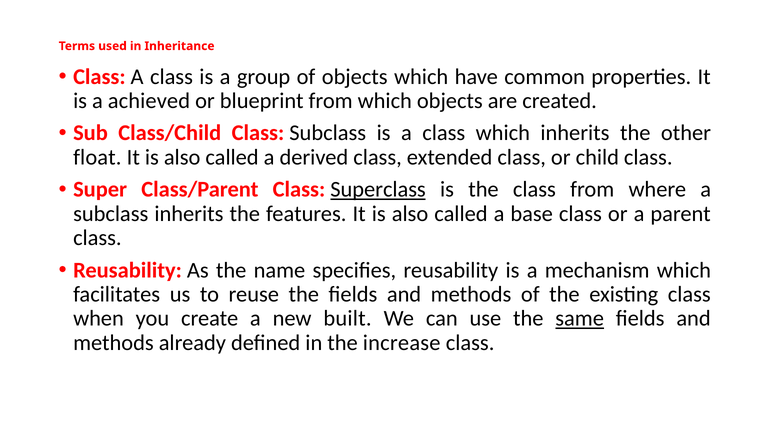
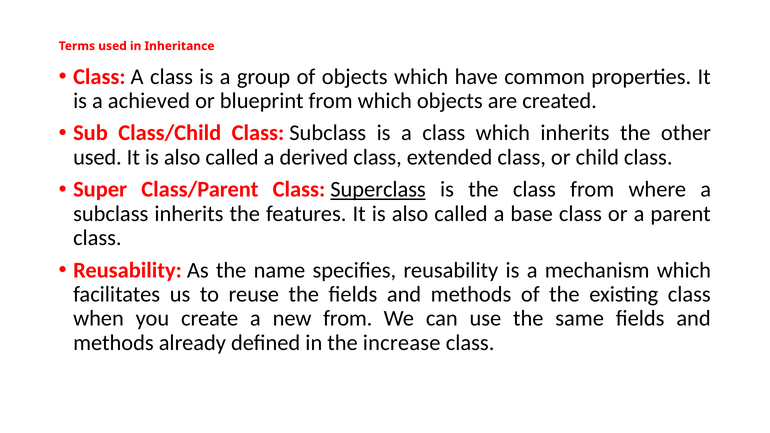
float at (97, 157): float -> used
new built: built -> from
same underline: present -> none
